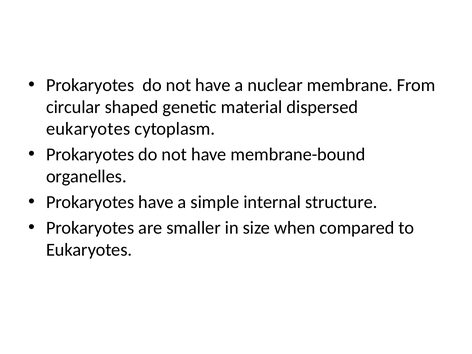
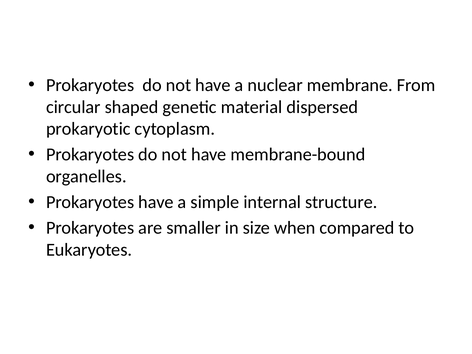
eukaryotes at (88, 129): eukaryotes -> prokaryotic
